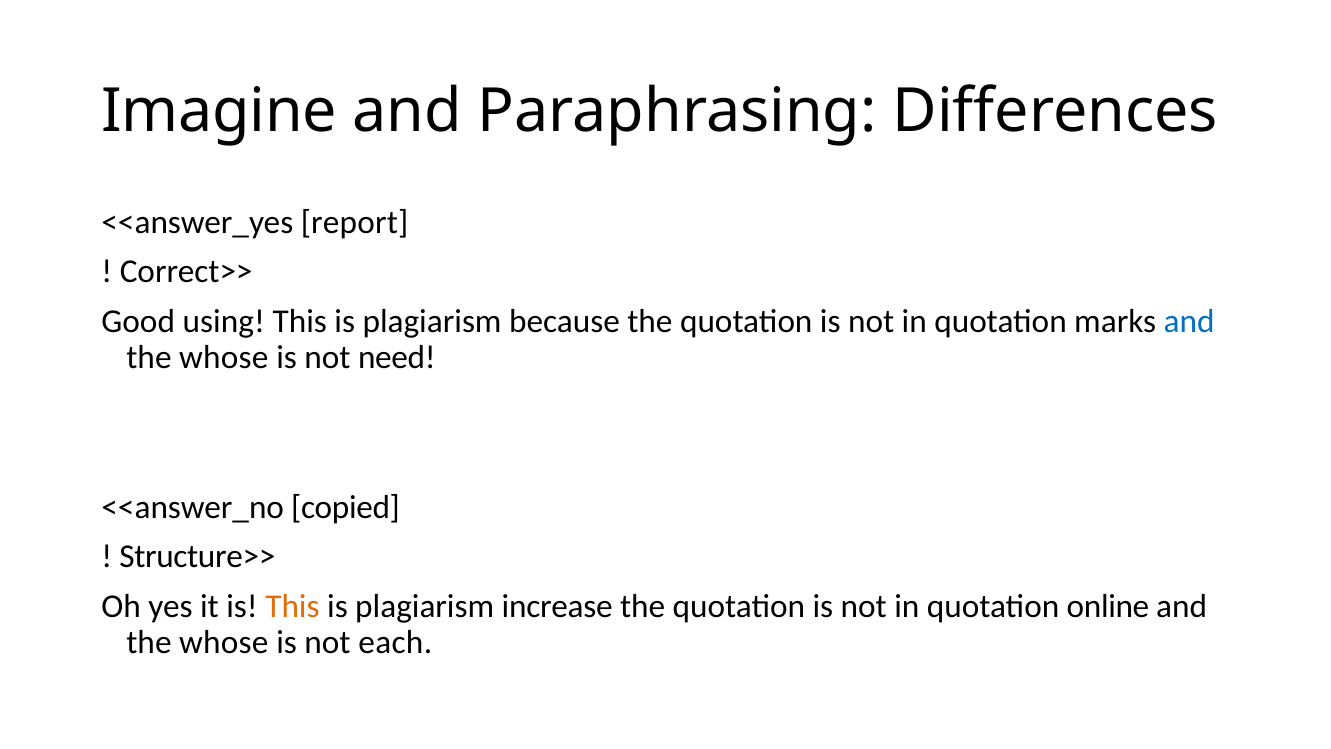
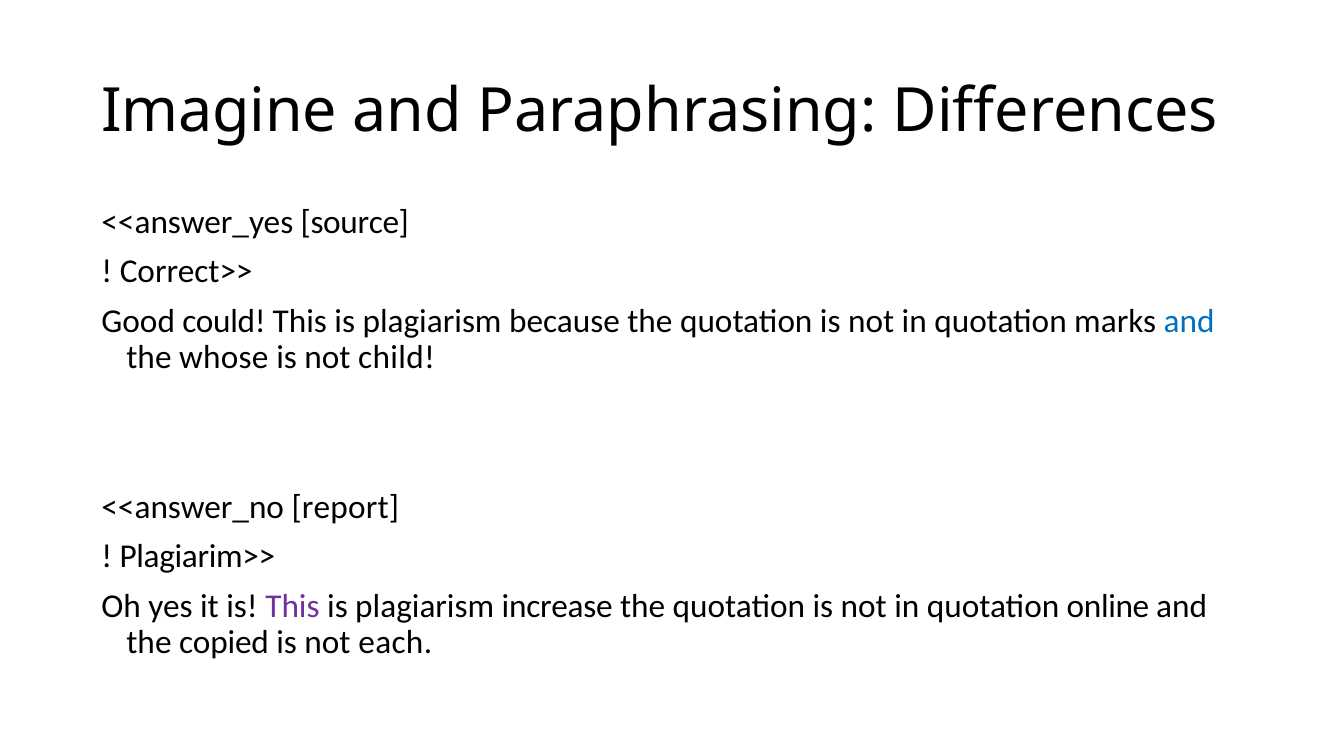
report: report -> source
using: using -> could
need: need -> child
copied: copied -> report
Structure>>: Structure>> -> Plagiarim>>
This at (292, 607) colour: orange -> purple
whose at (224, 642): whose -> copied
